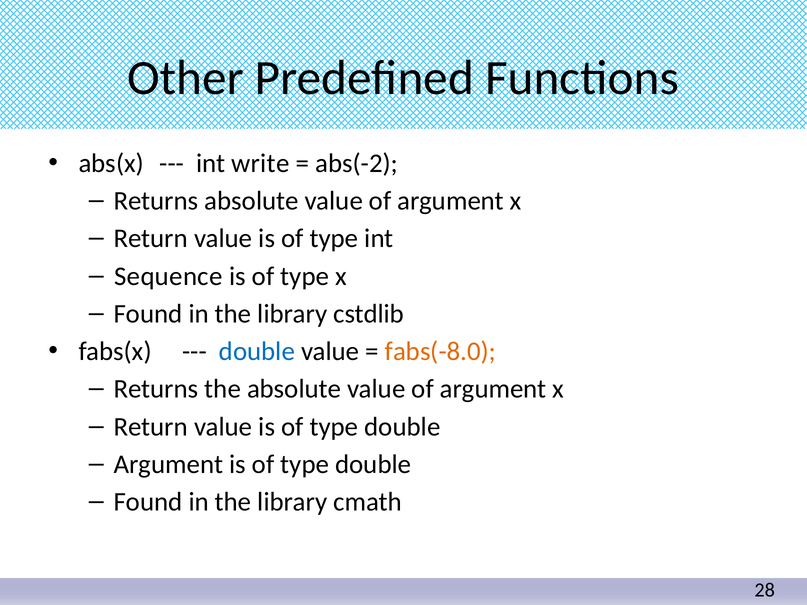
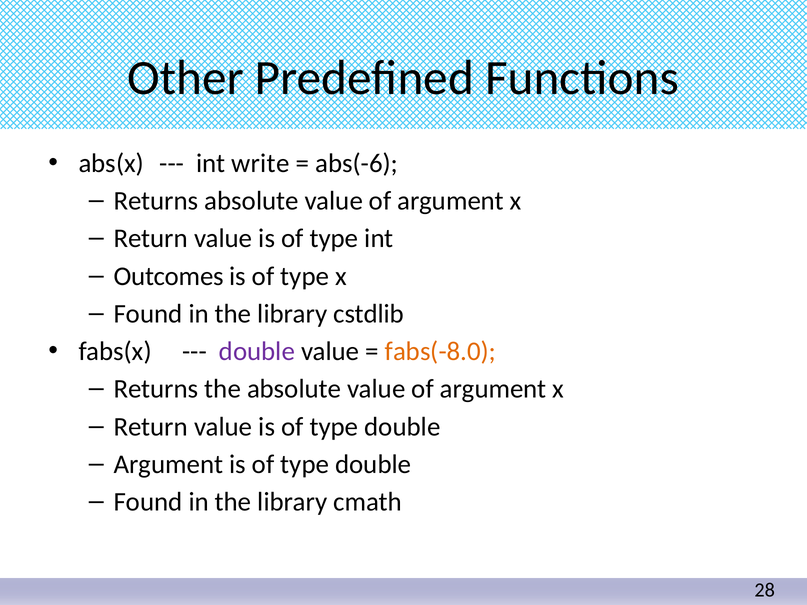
abs(-2: abs(-2 -> abs(-6
Sequence: Sequence -> Outcomes
double at (257, 352) colour: blue -> purple
